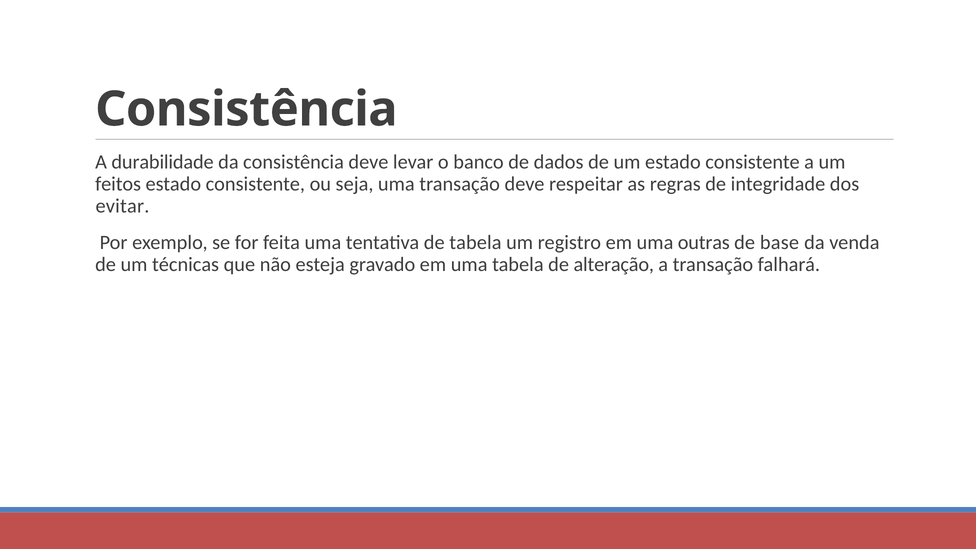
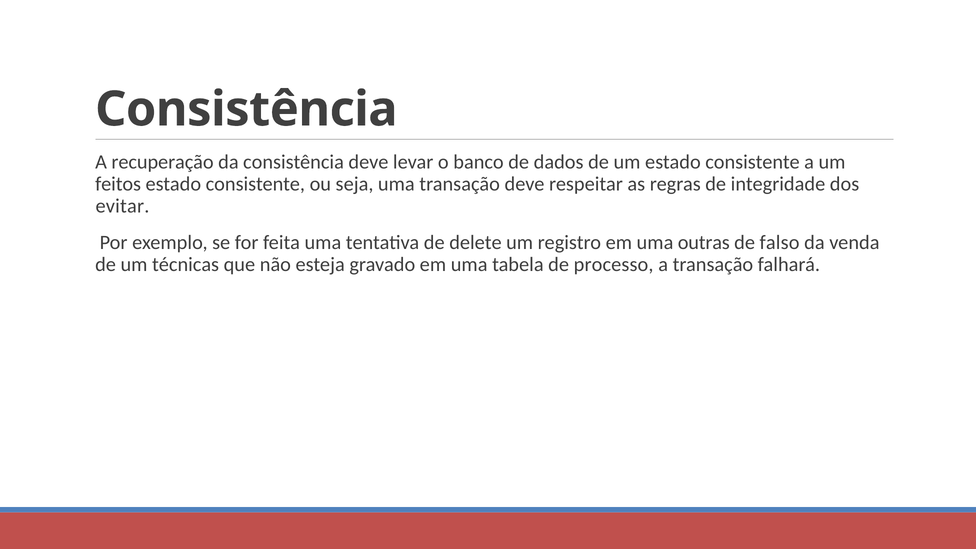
durabilidade: durabilidade -> recuperação
de tabela: tabela -> delete
base: base -> falso
alteração: alteração -> processo
